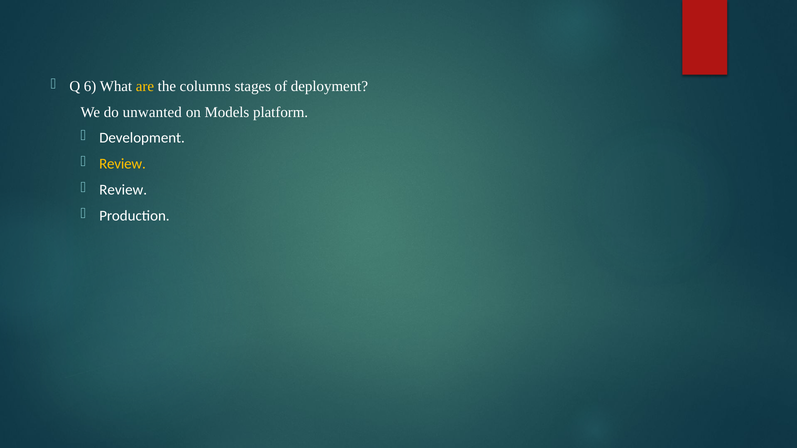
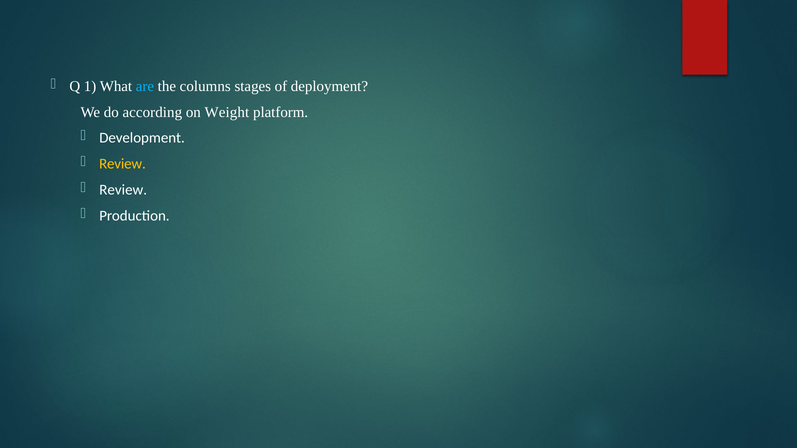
6: 6 -> 1
are colour: yellow -> light blue
unwanted: unwanted -> according
Models: Models -> Weight
